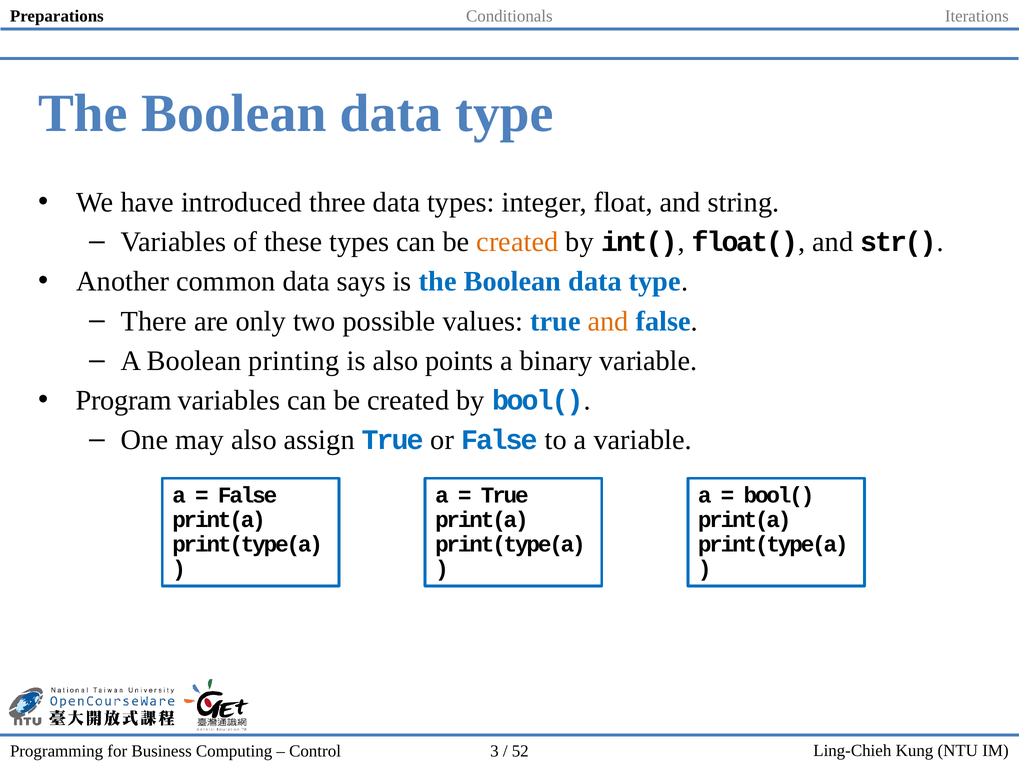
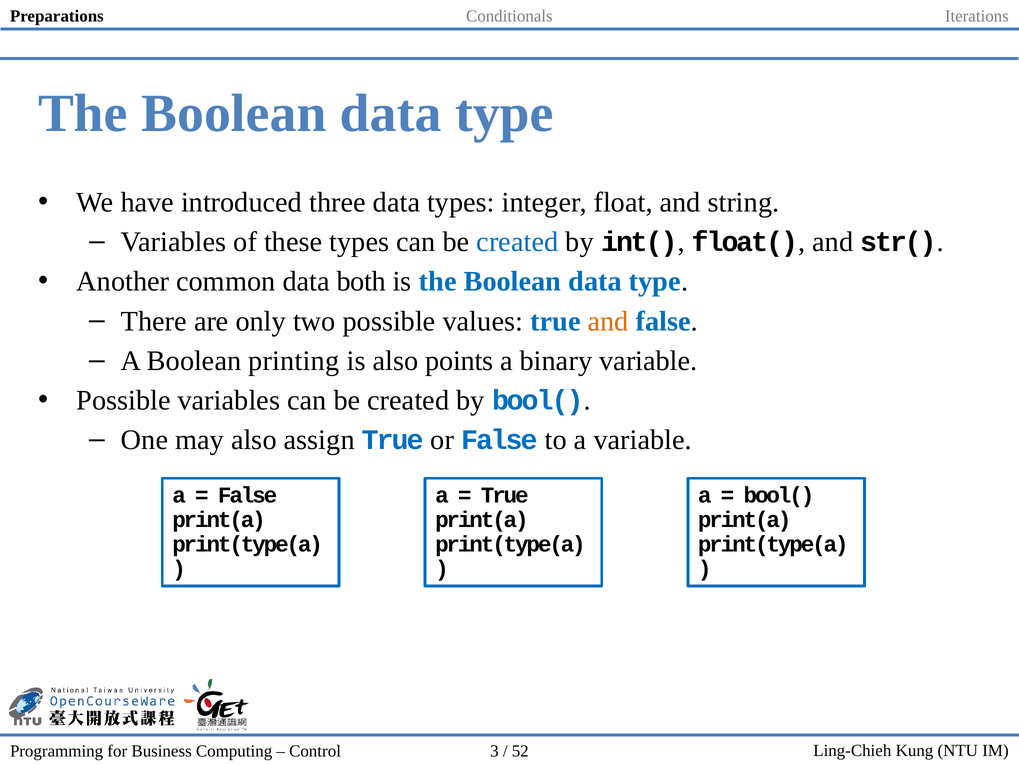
created at (517, 242) colour: orange -> blue
says: says -> both
Program at (124, 401): Program -> Possible
